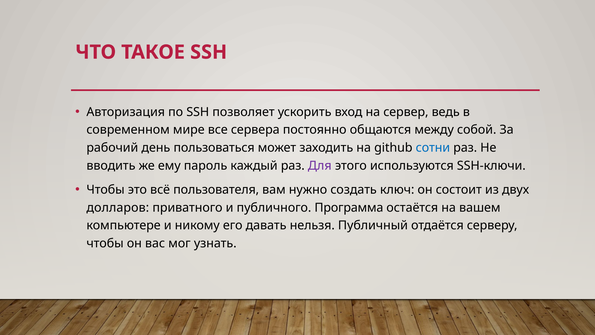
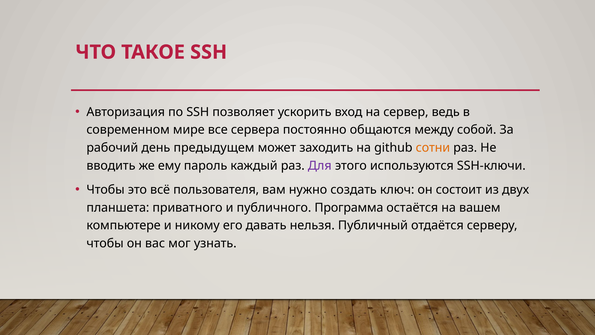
пользоваться: пользоваться -> предыдущем
сотни colour: blue -> orange
долларов: долларов -> планшета
